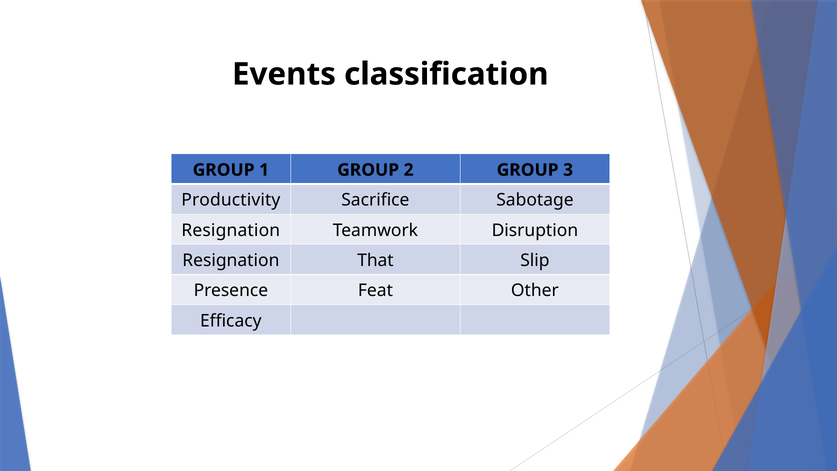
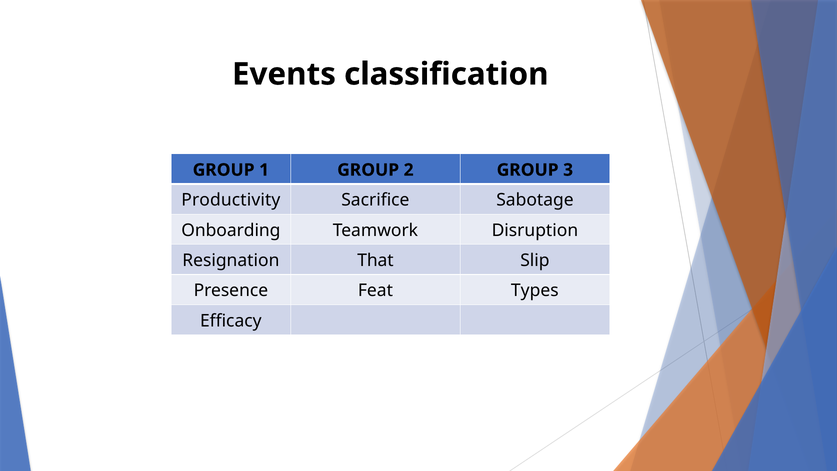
Resignation at (231, 230): Resignation -> Onboarding
Other: Other -> Types
